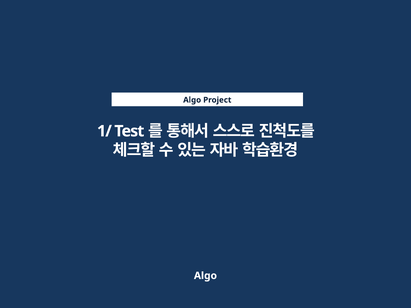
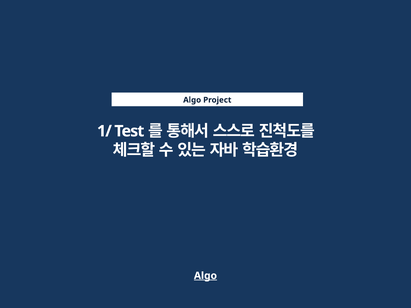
Algo at (205, 276) underline: none -> present
